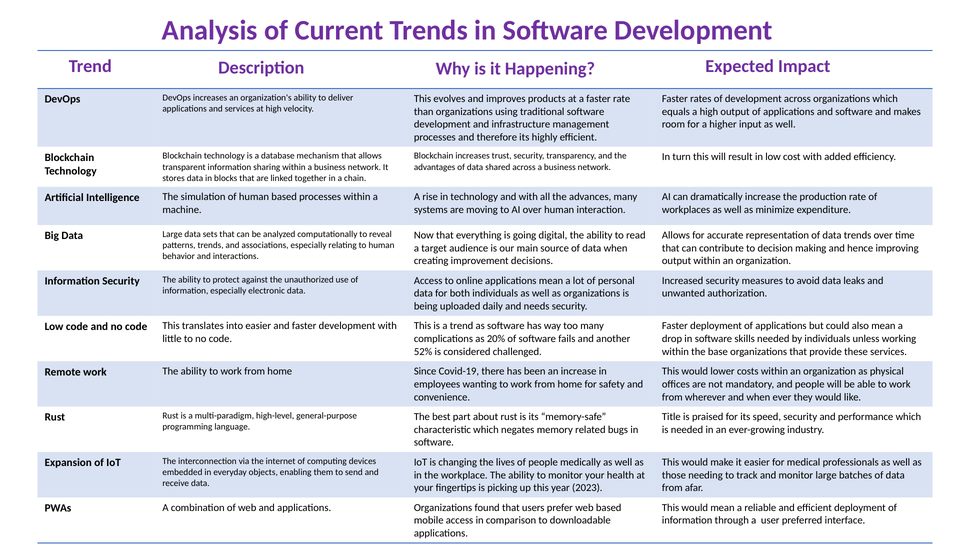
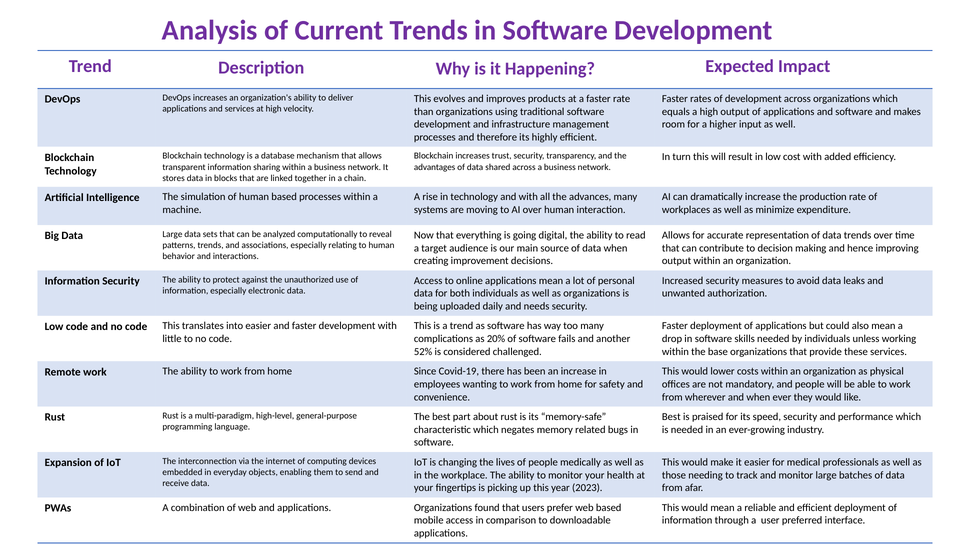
Title at (671, 417): Title -> Best
